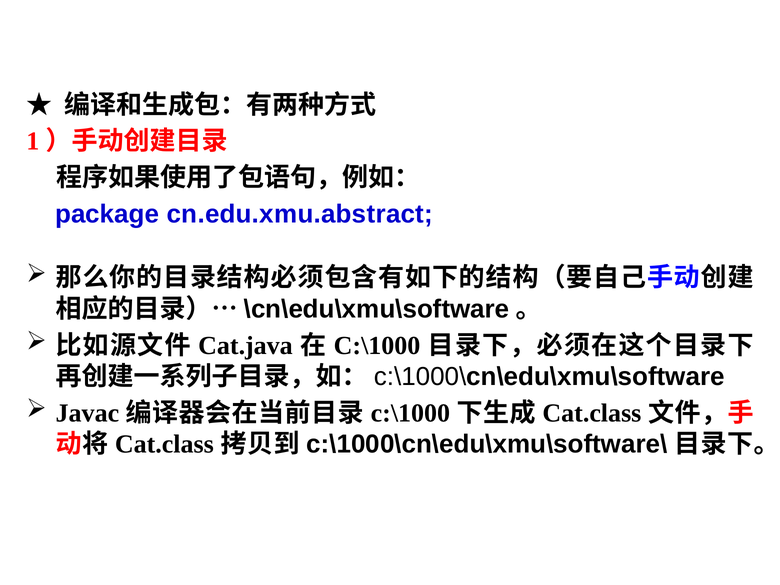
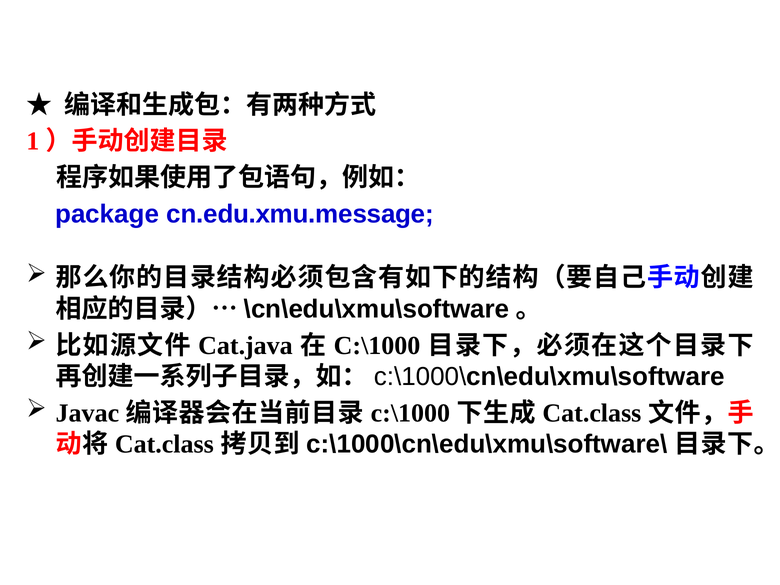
cn.edu.xmu.abstract: cn.edu.xmu.abstract -> cn.edu.xmu.message
